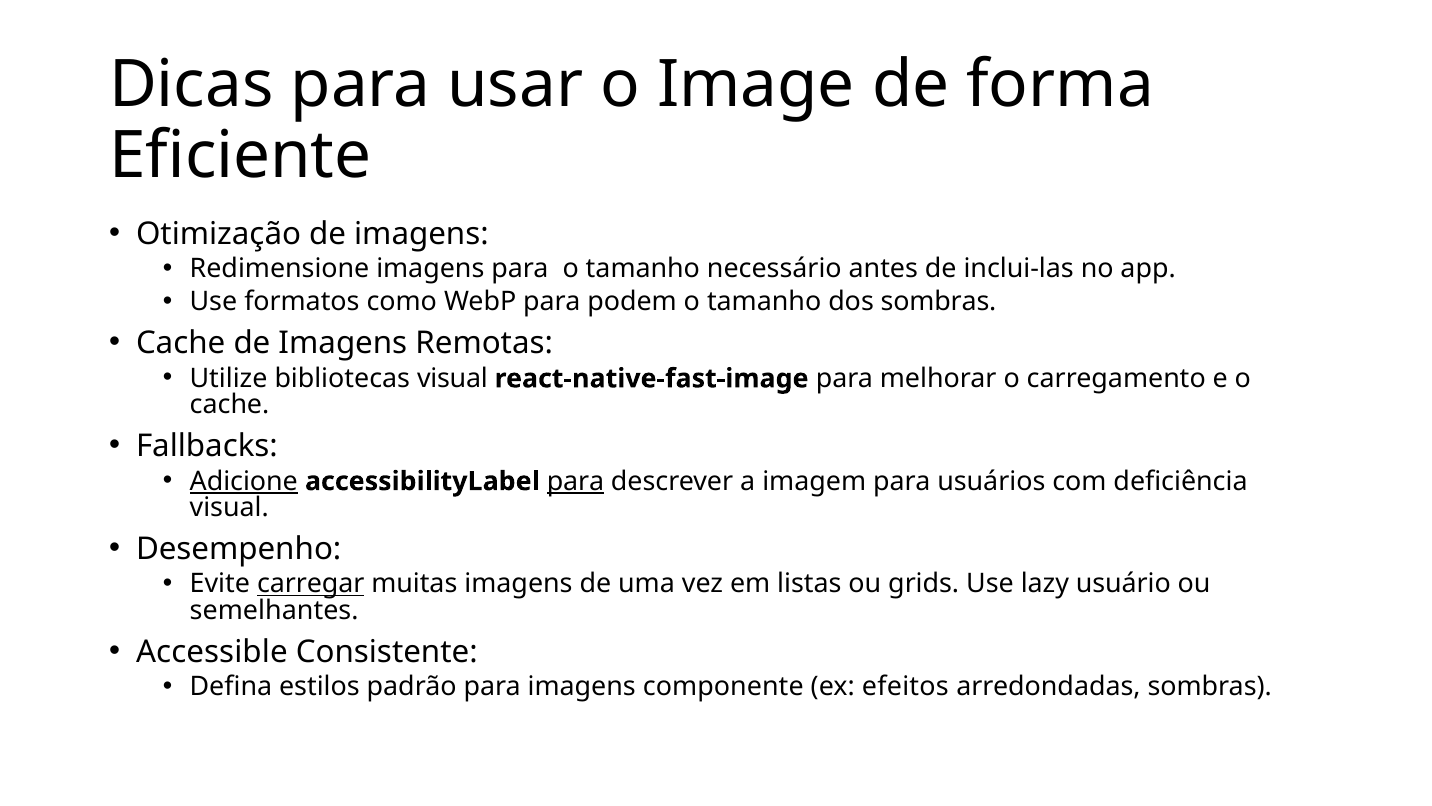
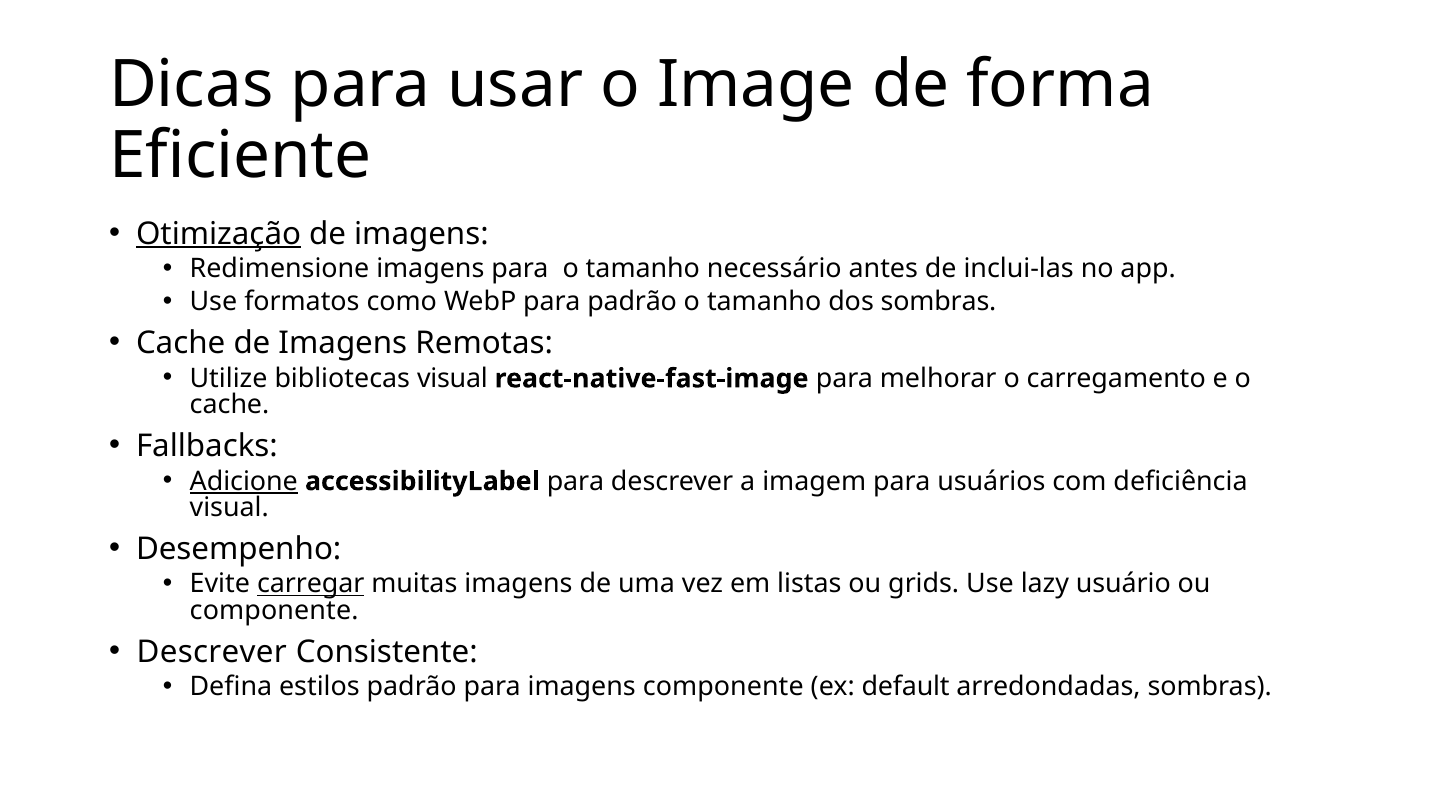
Otimização underline: none -> present
para podem: podem -> padrão
para at (575, 481) underline: present -> none
semelhantes at (274, 610): semelhantes -> componente
Accessible at (212, 651): Accessible -> Descrever
efeitos: efeitos -> default
